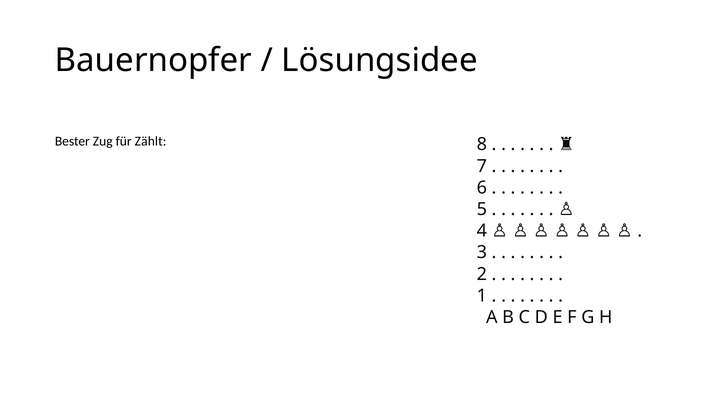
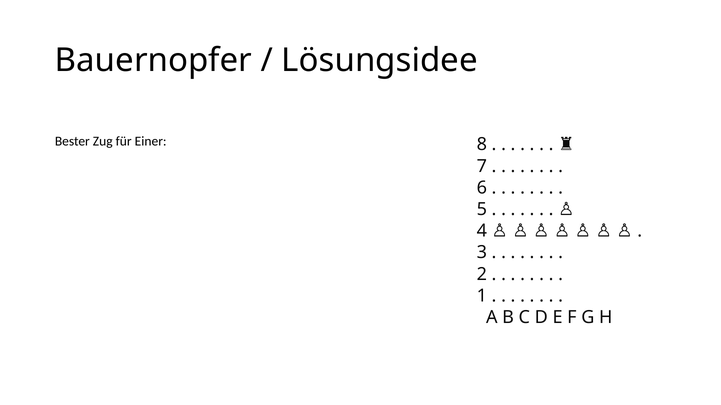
Zählt: Zählt -> Einer
